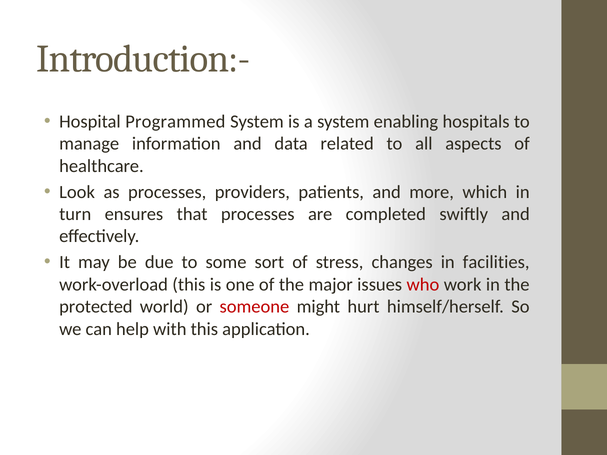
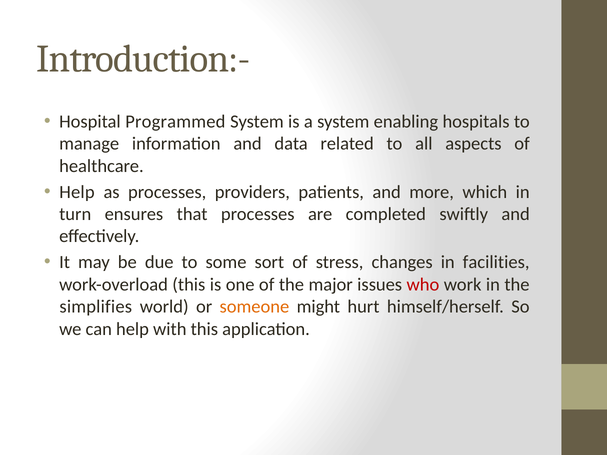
Look at (77, 192): Look -> Help
protected: protected -> simplifies
someone colour: red -> orange
